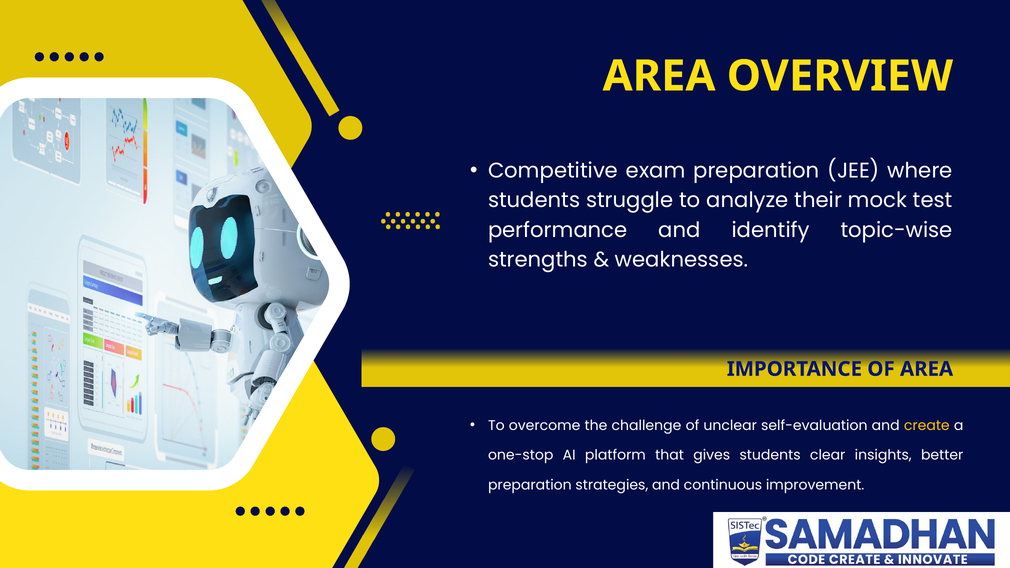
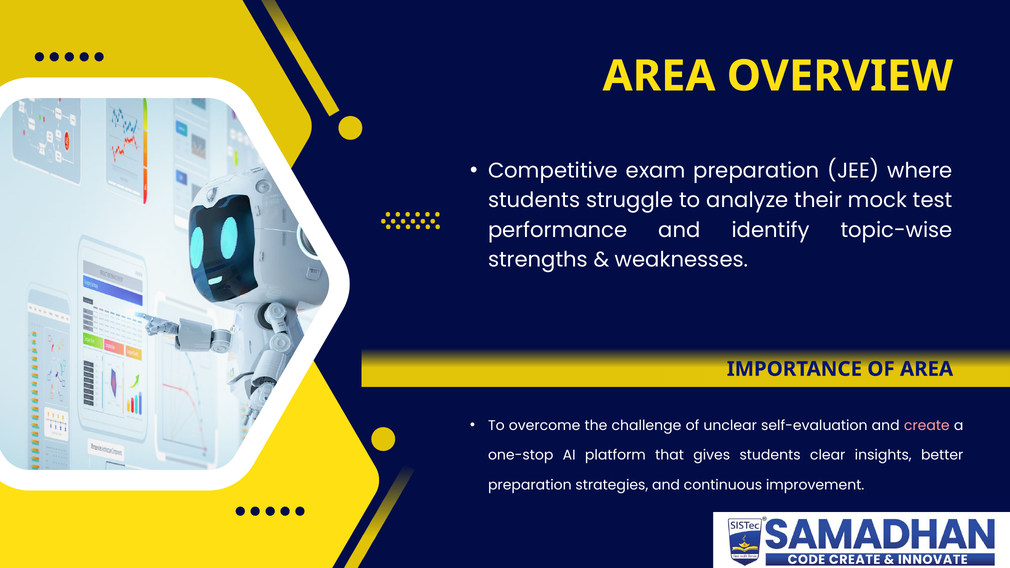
create colour: yellow -> pink
